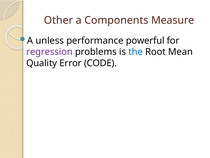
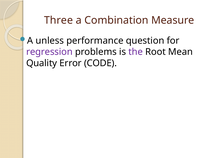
Other: Other -> Three
Components: Components -> Combination
powerful: powerful -> question
the colour: blue -> purple
